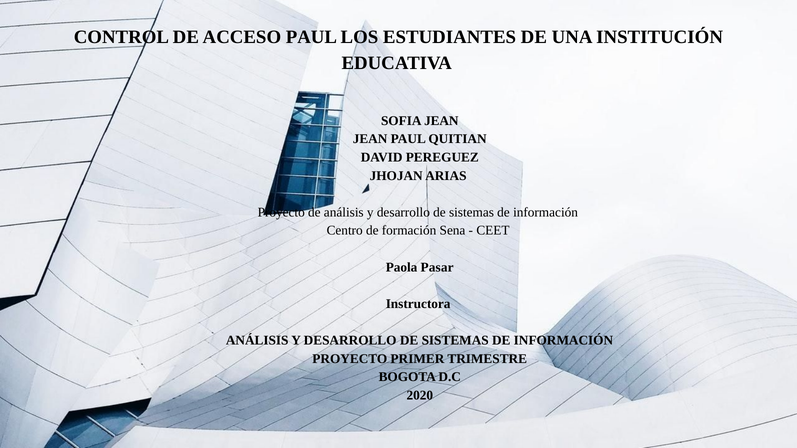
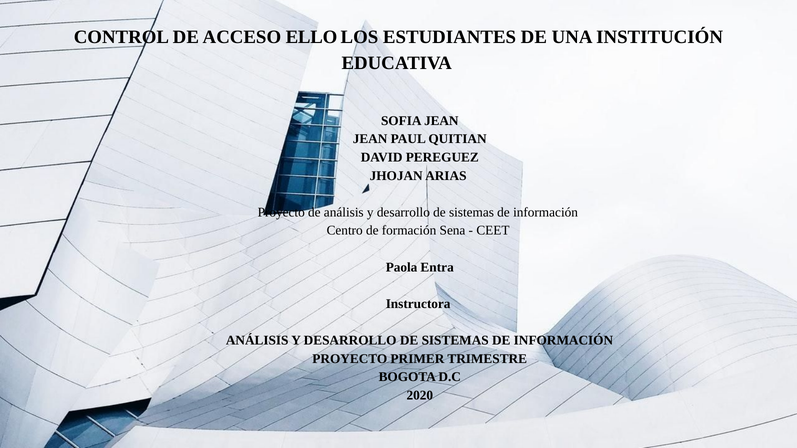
ACCESO PAUL: PAUL -> ELLO
Pasar: Pasar -> Entra
